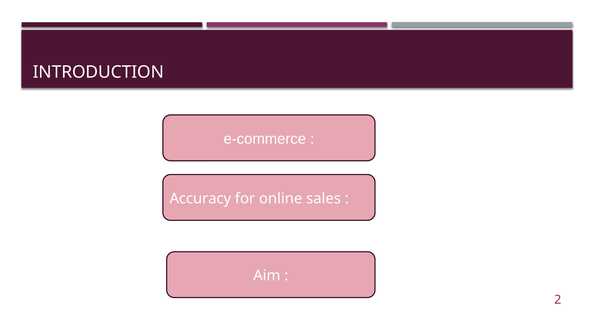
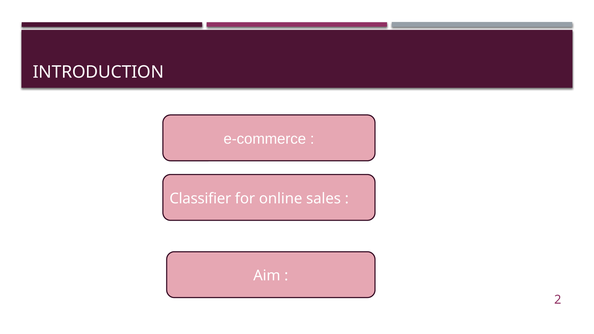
Accuracy: Accuracy -> Classifier
